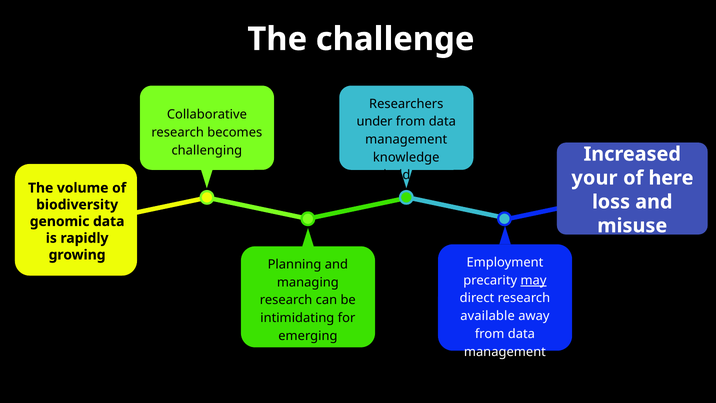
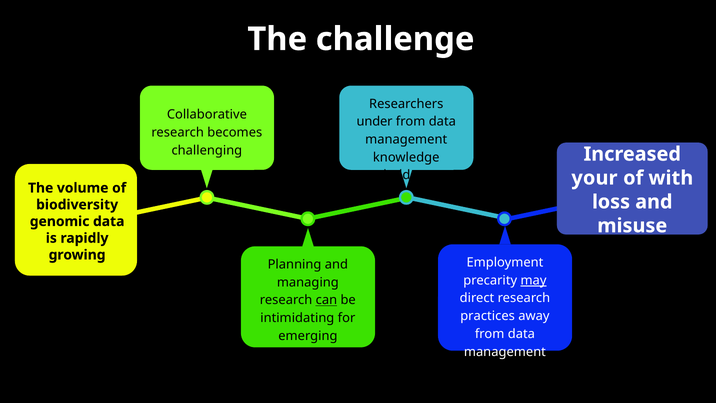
here: here -> with
can underline: none -> present
available: available -> practices
